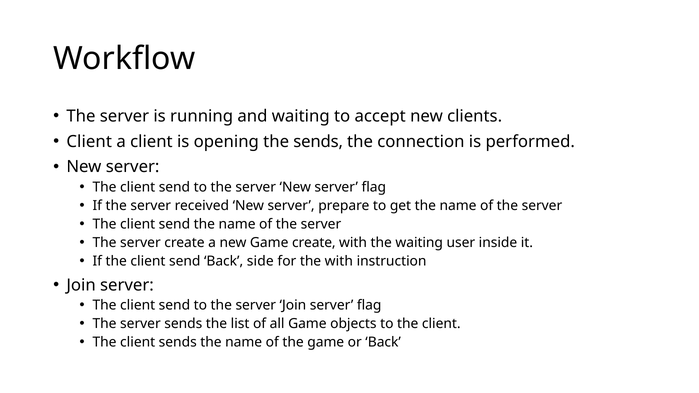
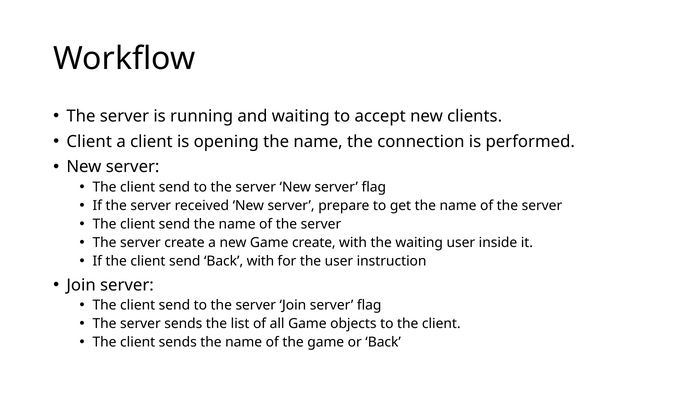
opening the sends: sends -> name
Back side: side -> with
the with: with -> user
